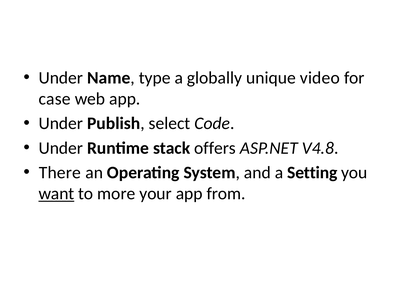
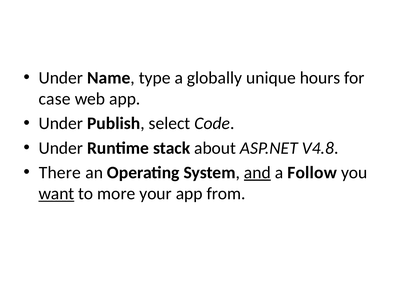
video: video -> hours
offers: offers -> about
and underline: none -> present
Setting: Setting -> Follow
